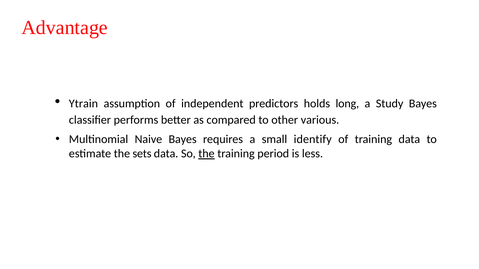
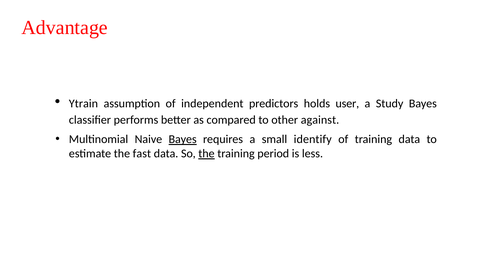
long: long -> user
various: various -> against
Bayes at (183, 140) underline: none -> present
sets: sets -> fast
